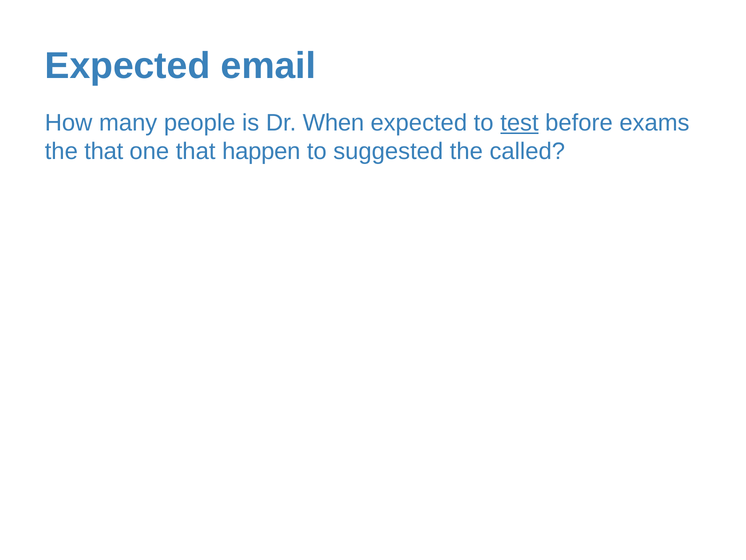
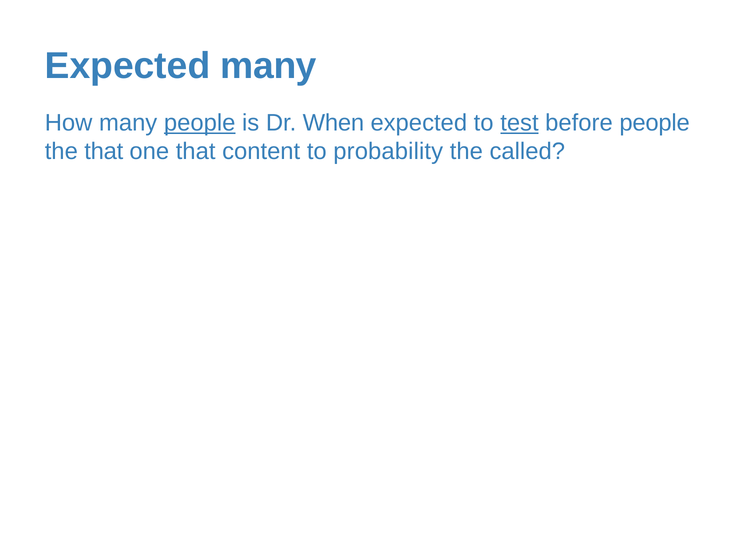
Expected email: email -> many
people at (200, 123) underline: none -> present
before exams: exams -> people
happen: happen -> content
suggested: suggested -> probability
